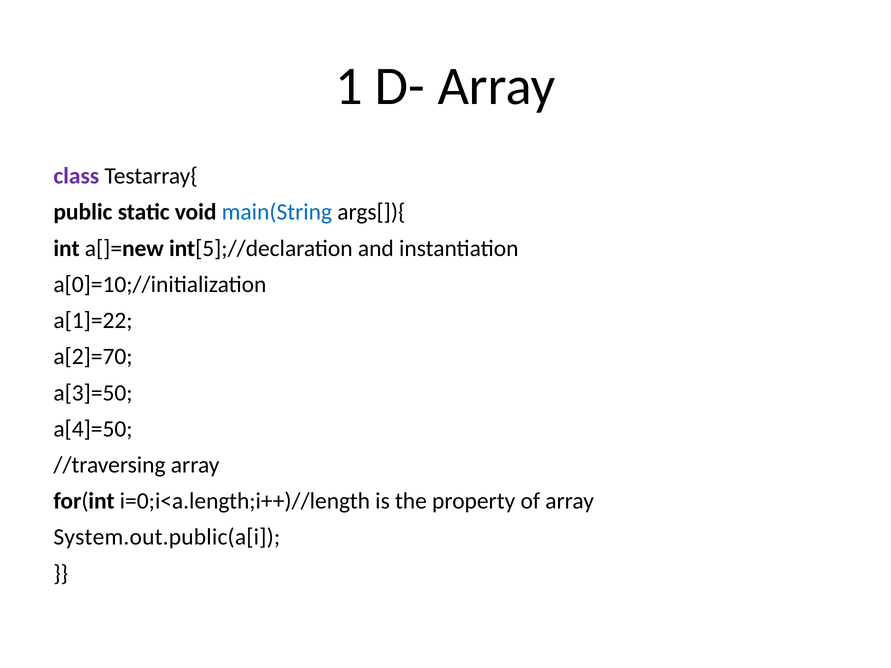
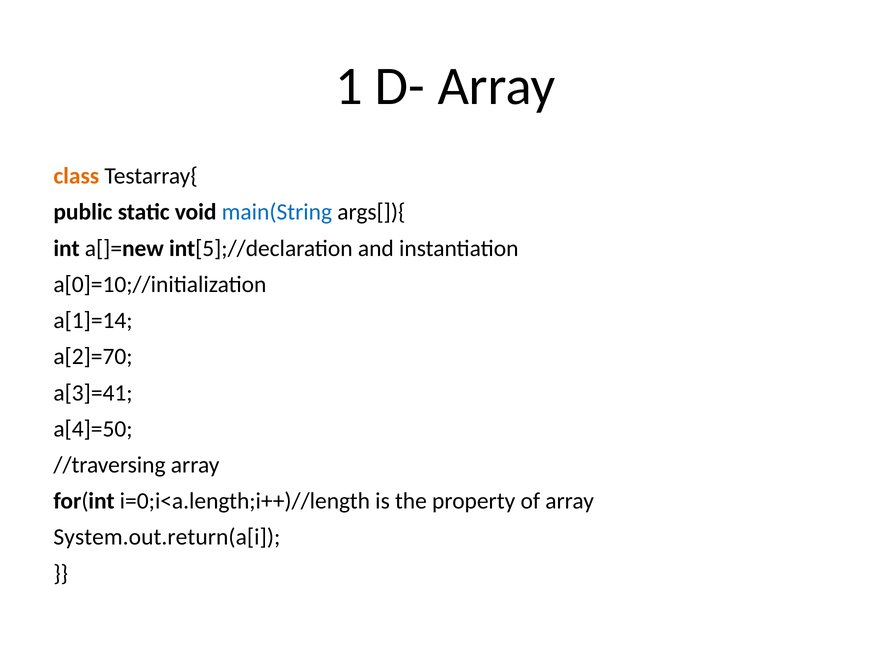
class colour: purple -> orange
a[1]=22: a[1]=22 -> a[1]=14
a[3]=50: a[3]=50 -> a[3]=41
System.out.public(a[i: System.out.public(a[i -> System.out.return(a[i
